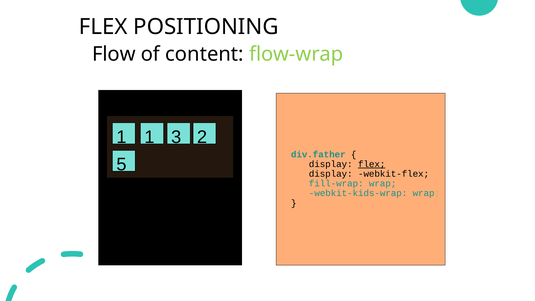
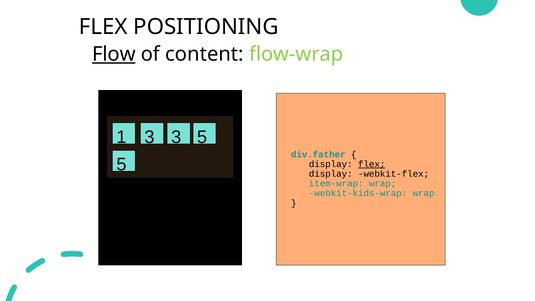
Flow underline: none -> present
1 1: 1 -> 3
3 2: 2 -> 5
fill-wrap: fill-wrap -> item-wrap
